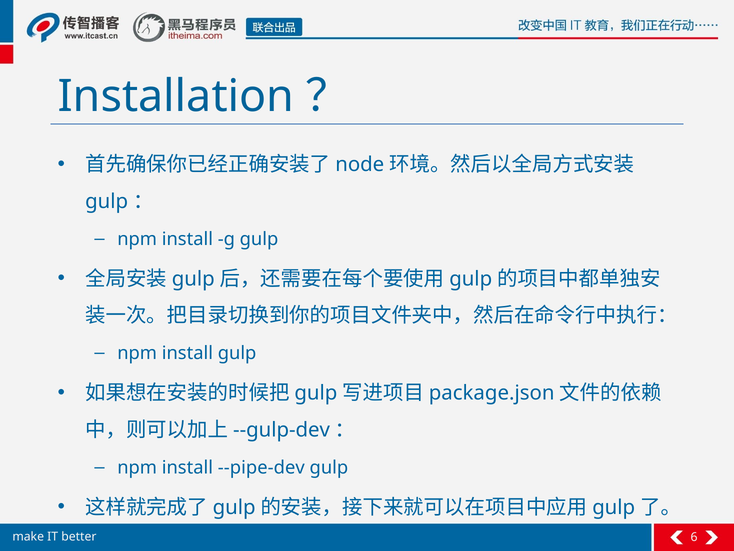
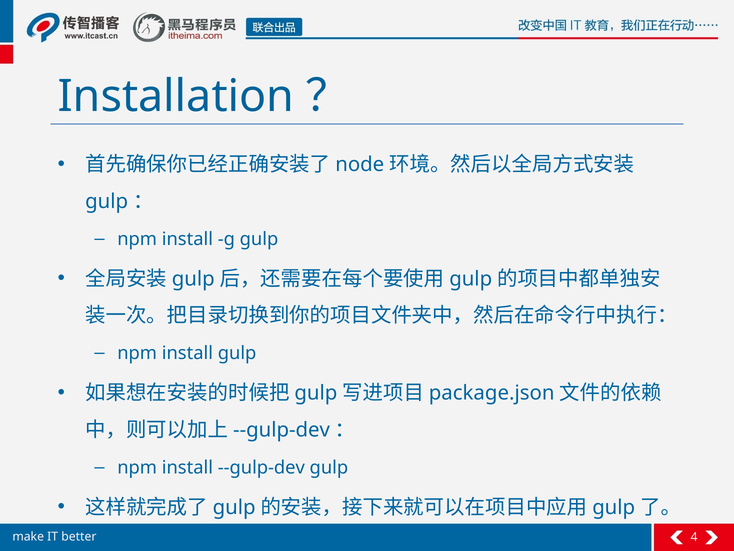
install --pipe-dev: --pipe-dev -> --gulp-dev
6: 6 -> 4
